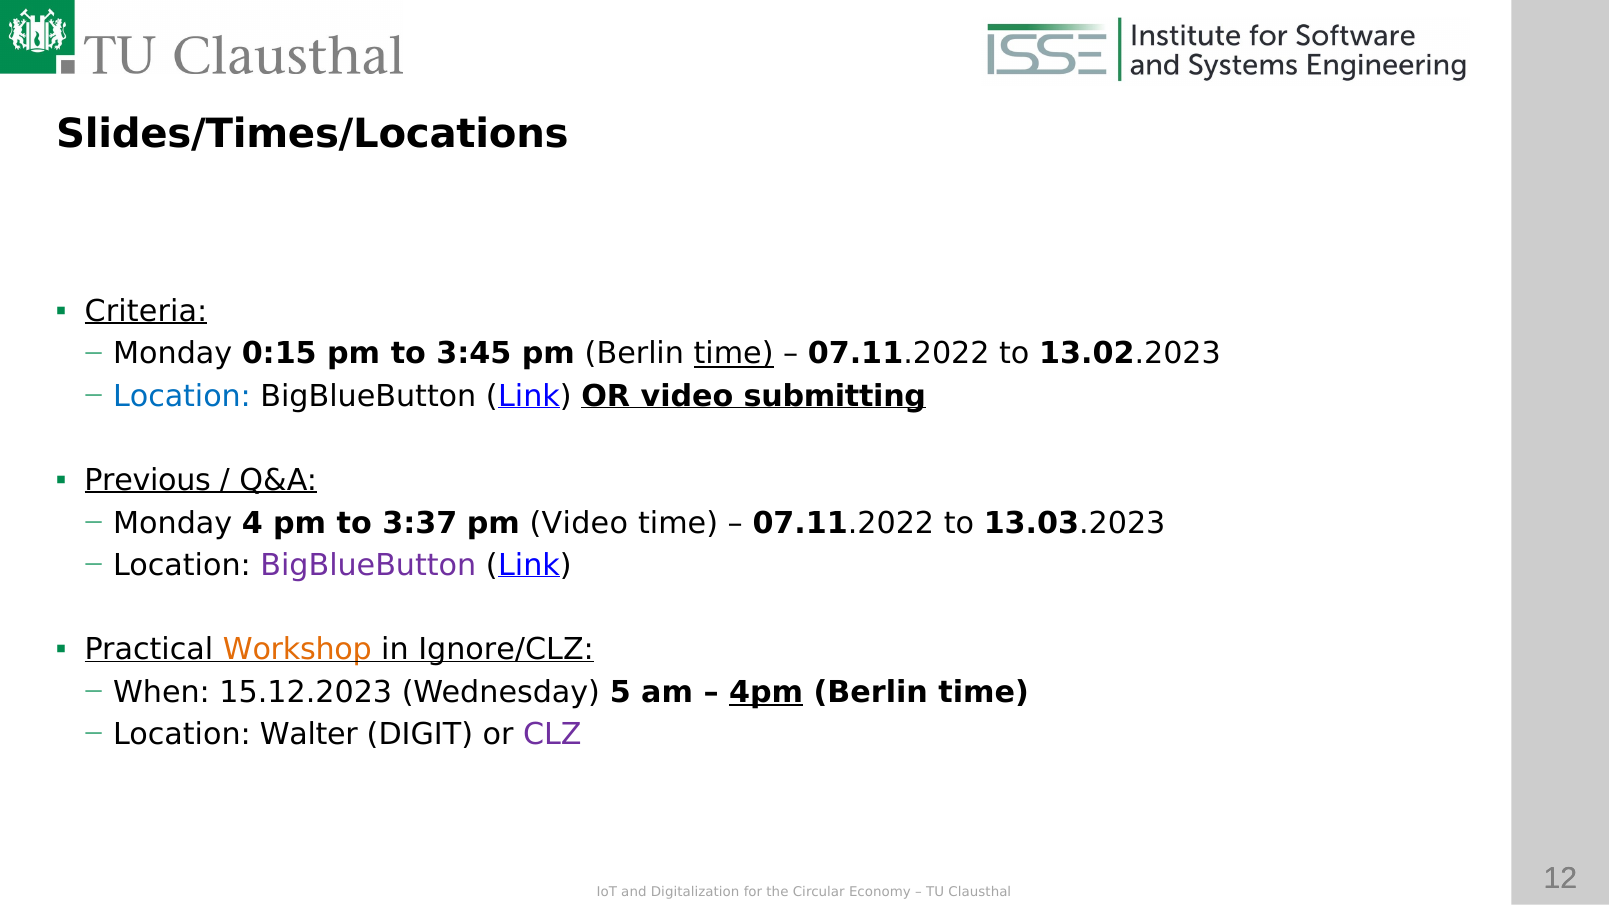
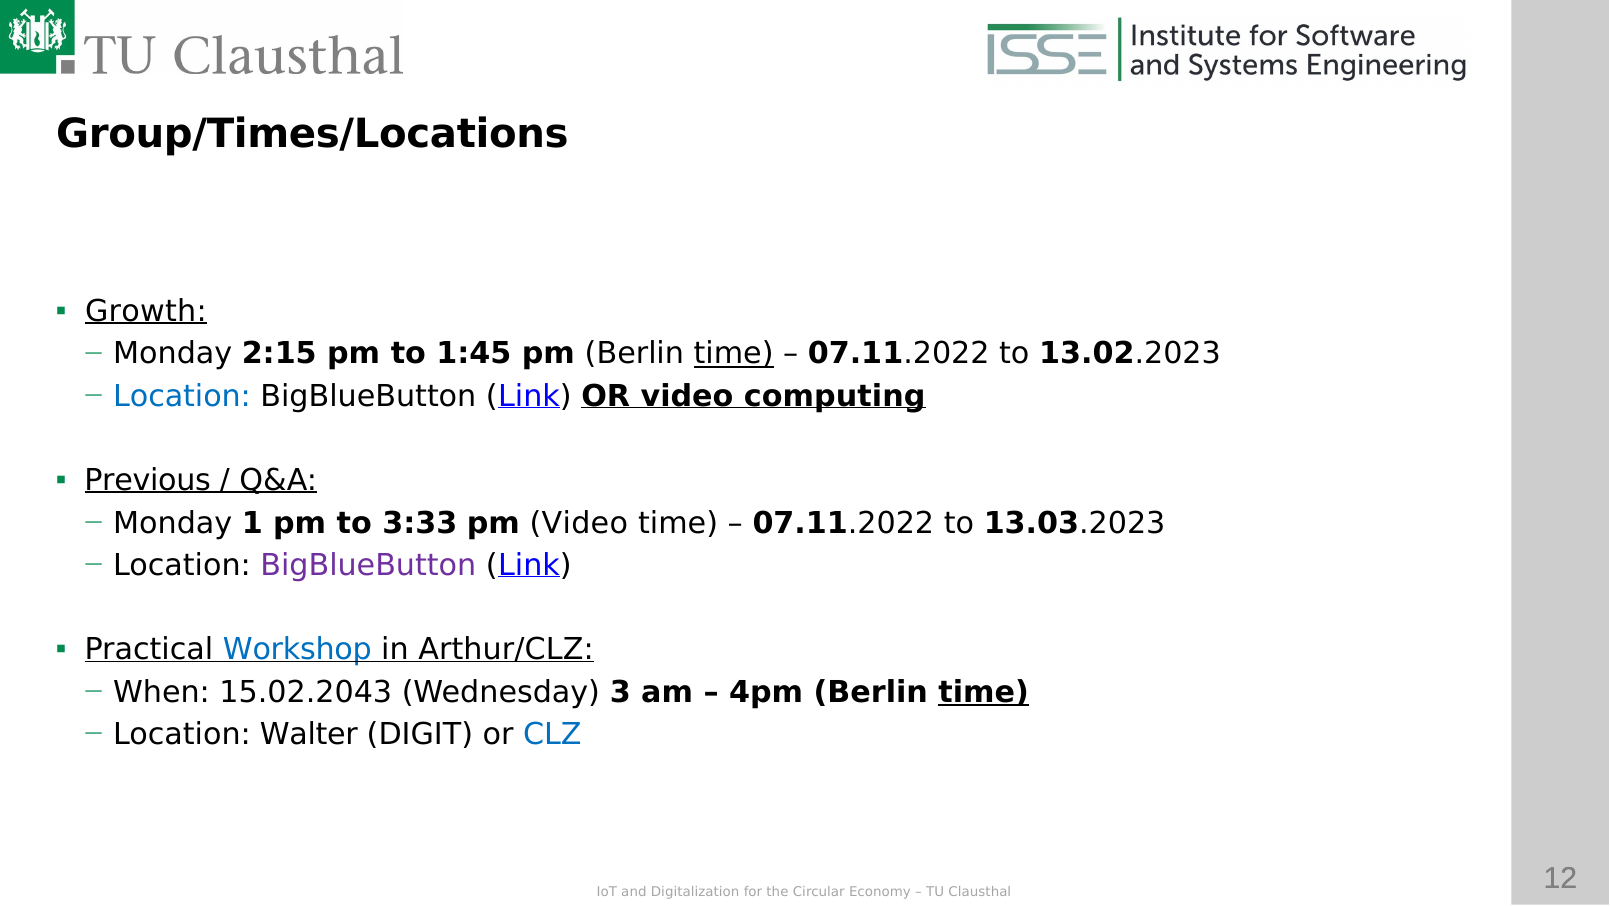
Slides/Times/Locations: Slides/Times/Locations -> Group/Times/Locations
Criteria: Criteria -> Growth
0:15: 0:15 -> 2:15
3:45: 3:45 -> 1:45
submitting: submitting -> computing
4: 4 -> 1
3:37: 3:37 -> 3:33
Workshop colour: orange -> blue
Ignore/CLZ: Ignore/CLZ -> Arthur/CLZ
15.12.2023: 15.12.2023 -> 15.02.2043
5: 5 -> 3
4pm underline: present -> none
time at (984, 692) underline: none -> present
CLZ colour: purple -> blue
